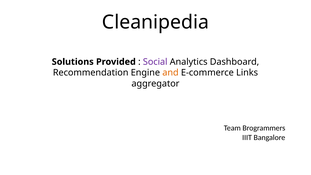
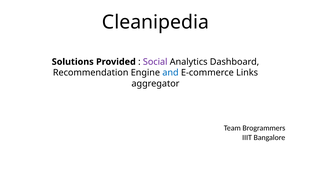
and colour: orange -> blue
